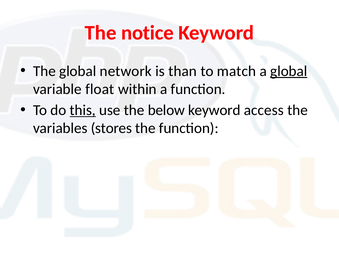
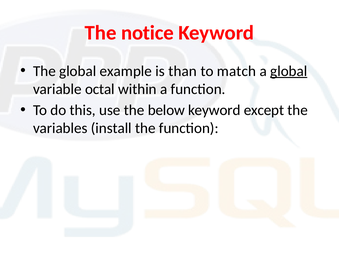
network: network -> example
float: float -> octal
this underline: present -> none
access: access -> except
stores: stores -> install
